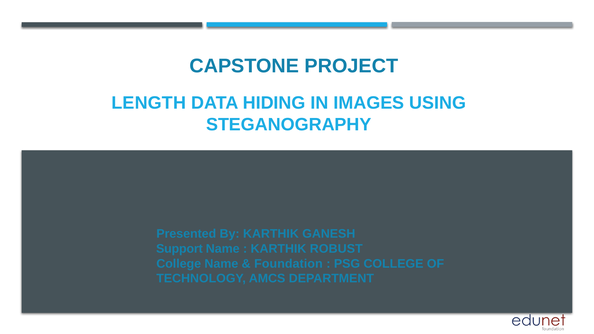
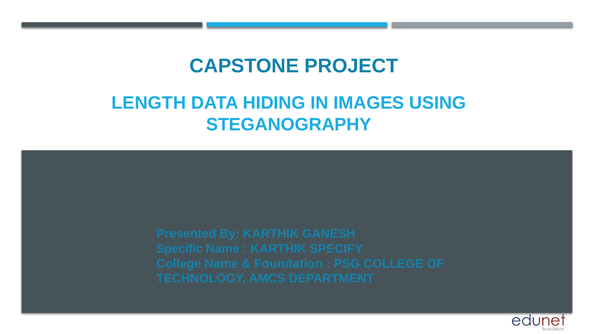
Support: Support -> Specific
ROBUST: ROBUST -> SPECIFY
